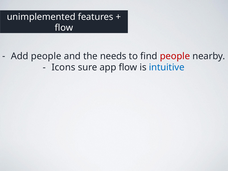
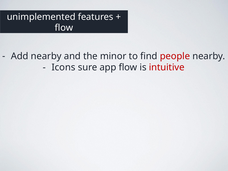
Add people: people -> nearby
needs: needs -> minor
intuitive colour: blue -> red
